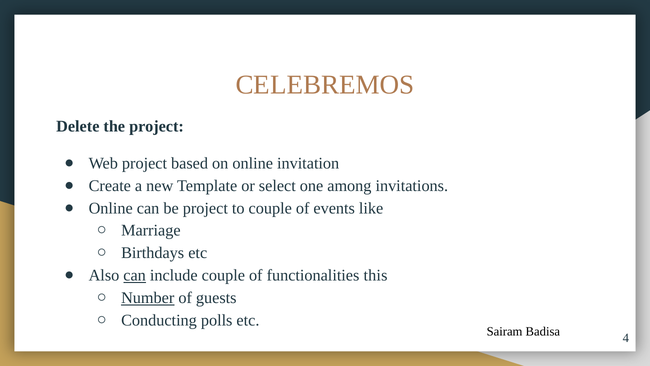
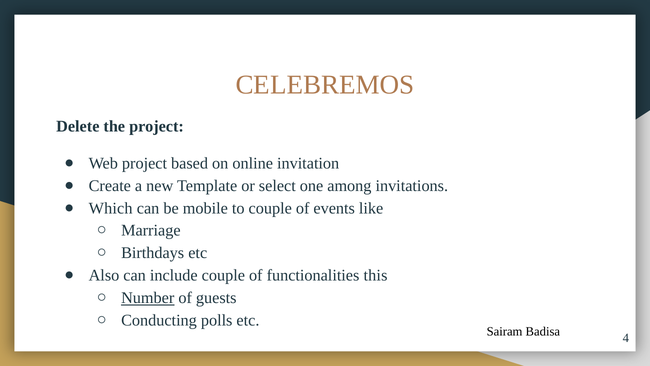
Online at (111, 208): Online -> Which
be project: project -> mobile
can at (135, 275) underline: present -> none
